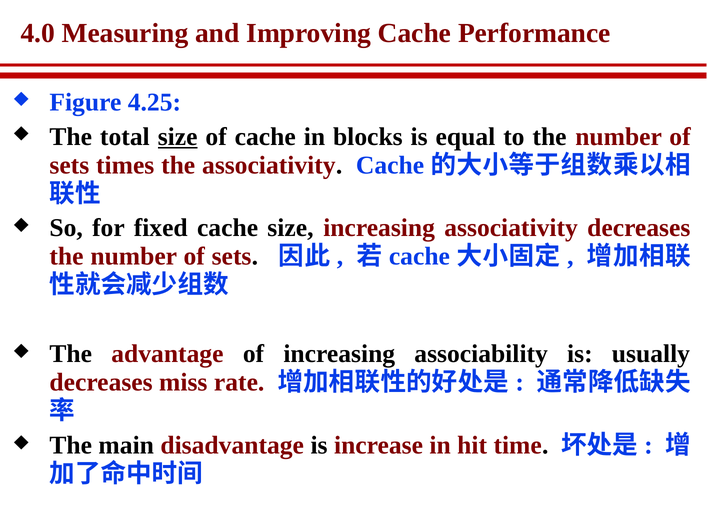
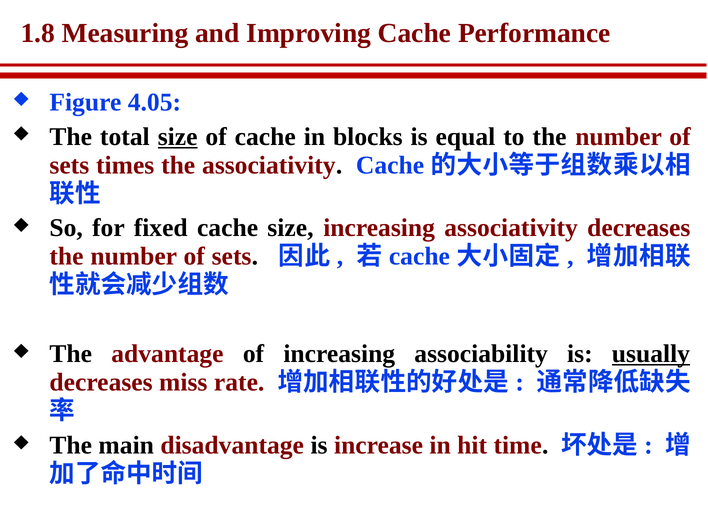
4.0: 4.0 -> 1.8
4.25: 4.25 -> 4.05
usually underline: none -> present
